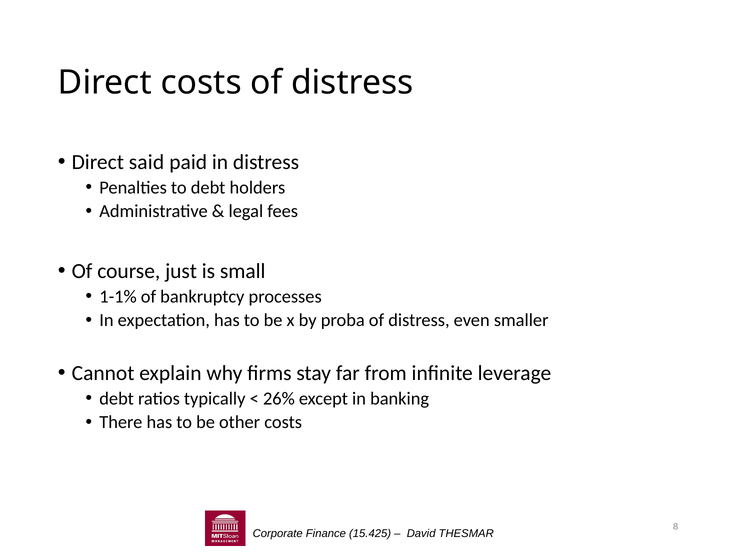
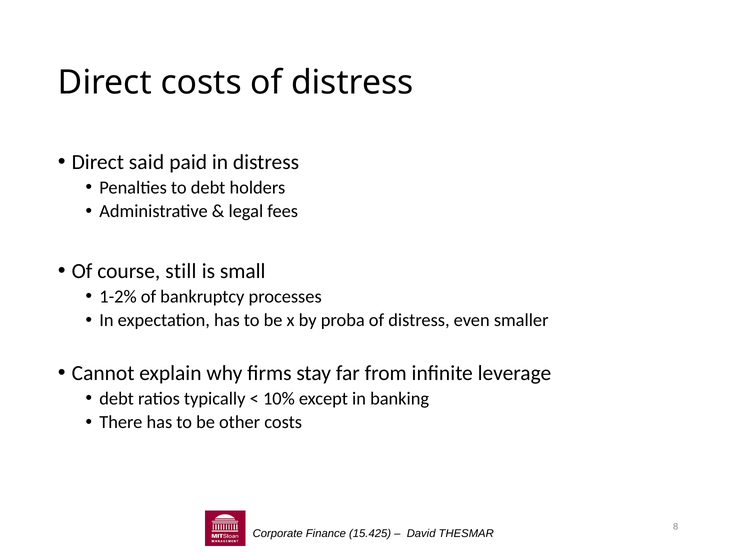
just: just -> still
1-1%: 1-1% -> 1-2%
26%: 26% -> 10%
